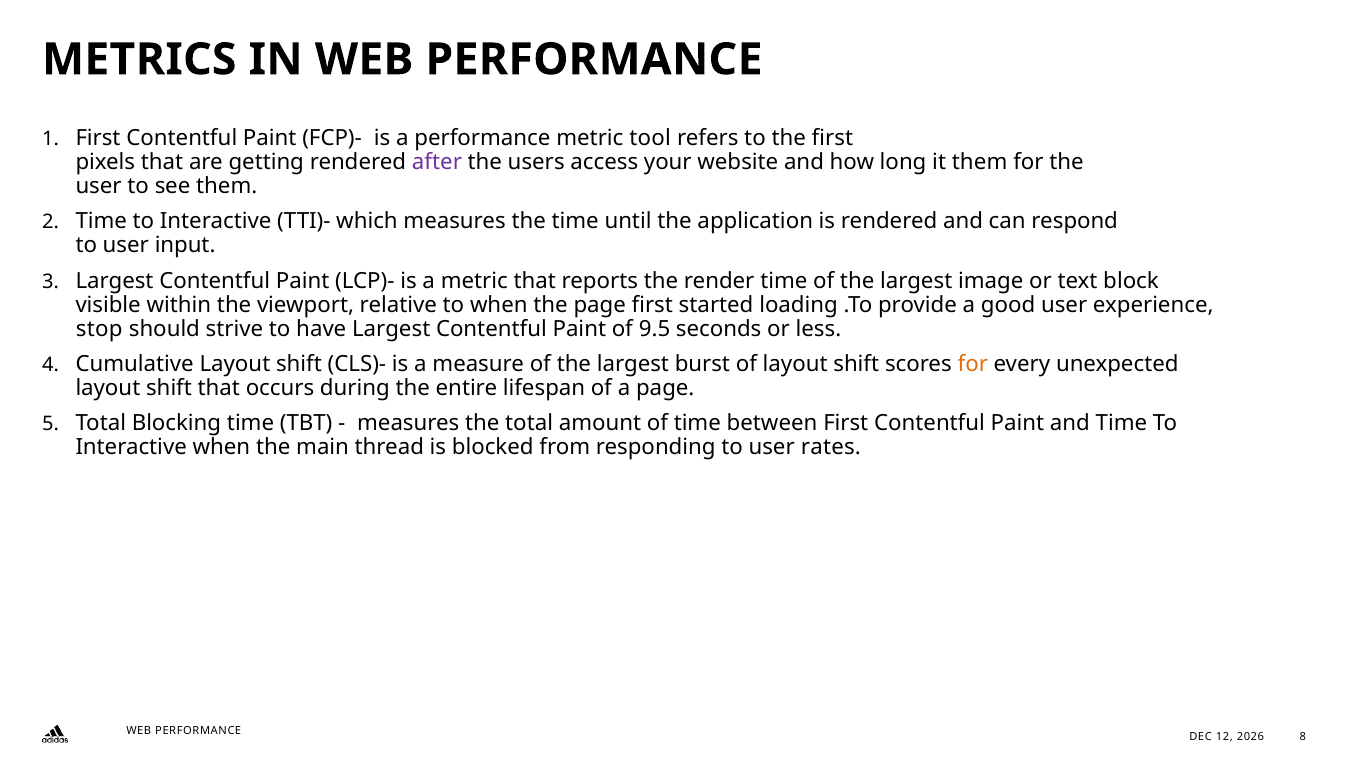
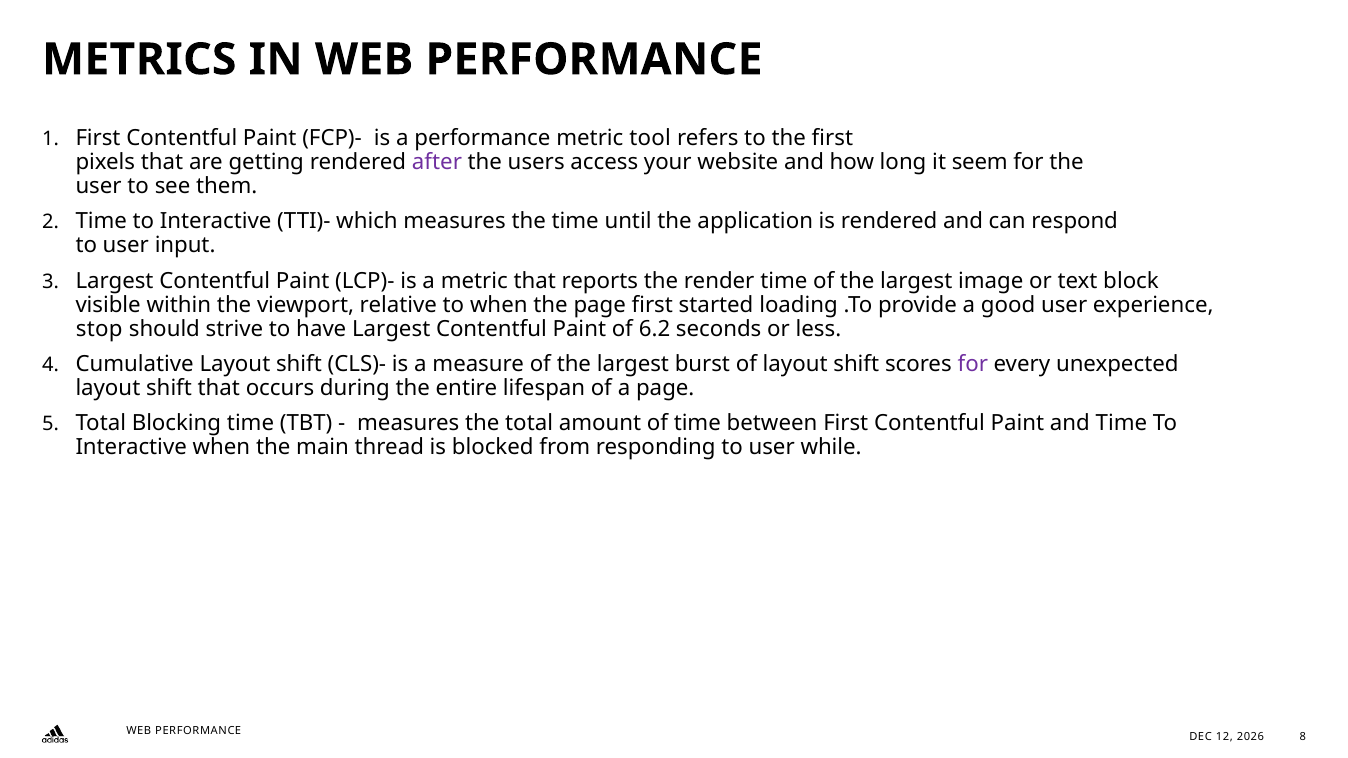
it them: them -> seem
9.5: 9.5 -> 6.2
for at (973, 364) colour: orange -> purple
rates: rates -> while
